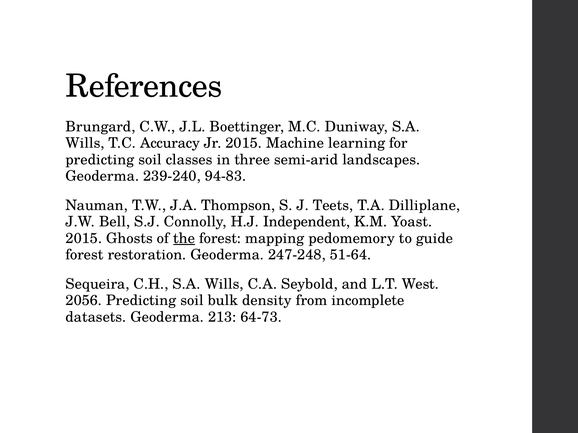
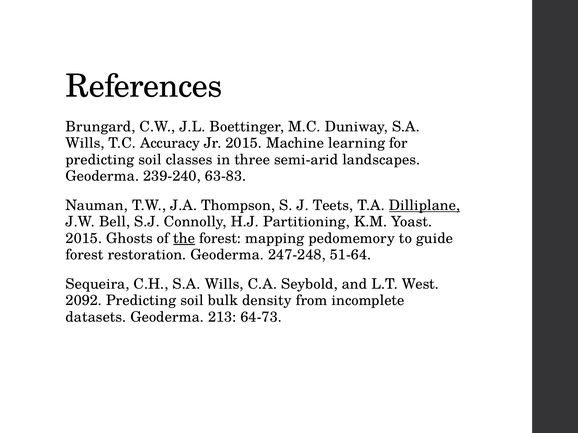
94-83: 94-83 -> 63-83
Dilliplane underline: none -> present
Independent: Independent -> Partitioning
2056: 2056 -> 2092
